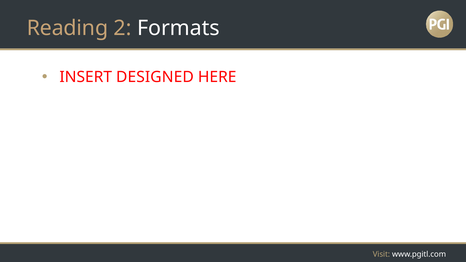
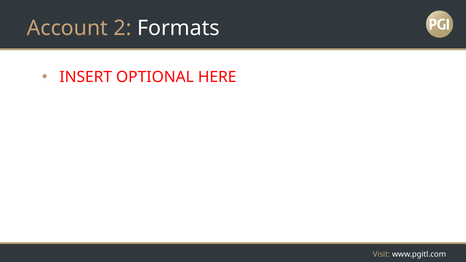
Reading: Reading -> Account
DESIGNED: DESIGNED -> OPTIONAL
